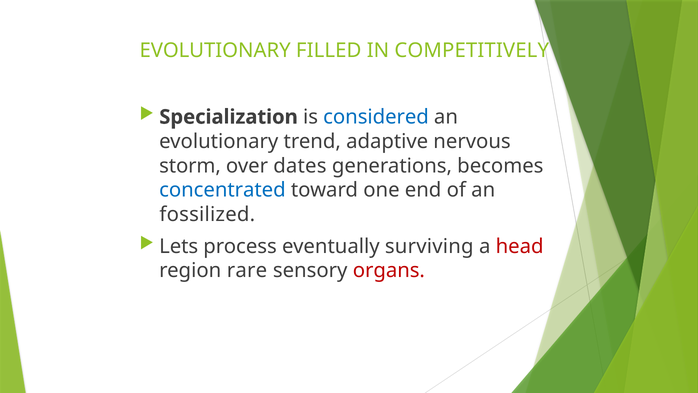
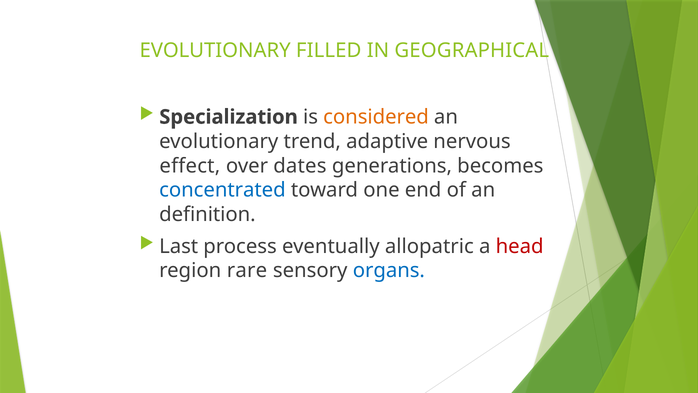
COMPETITIVELY: COMPETITIVELY -> GEOGRAPHICAL
considered colour: blue -> orange
storm: storm -> effect
fossilized: fossilized -> definition
Lets: Lets -> Last
surviving: surviving -> allopatric
organs colour: red -> blue
